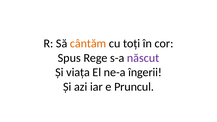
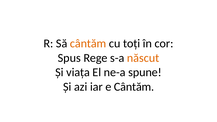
născut colour: purple -> orange
îngerii: îngerii -> spune
e Pruncul: Pruncul -> Cântăm
